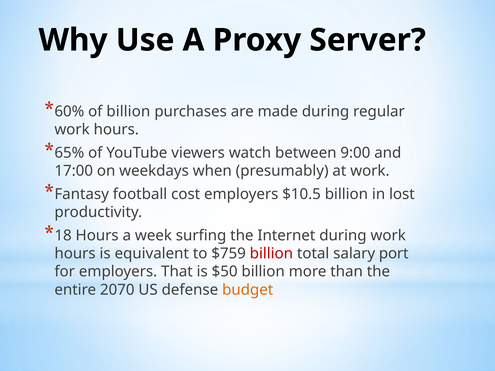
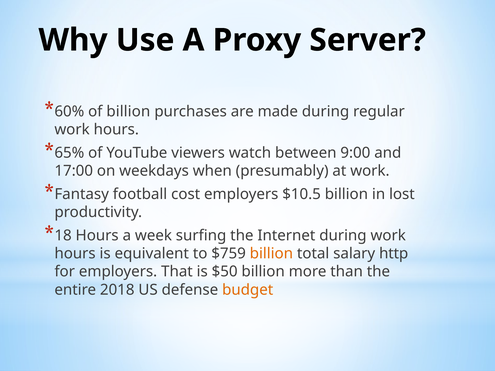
billion at (271, 254) colour: red -> orange
port: port -> http
2070: 2070 -> 2018
